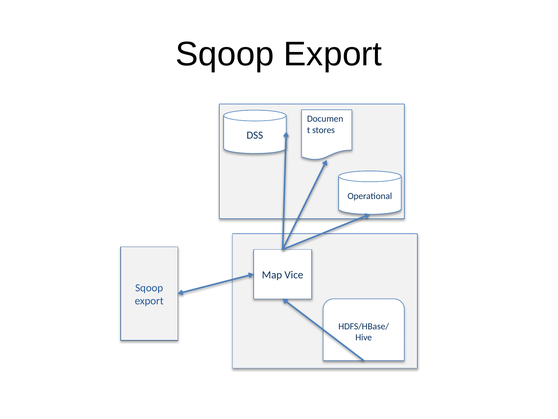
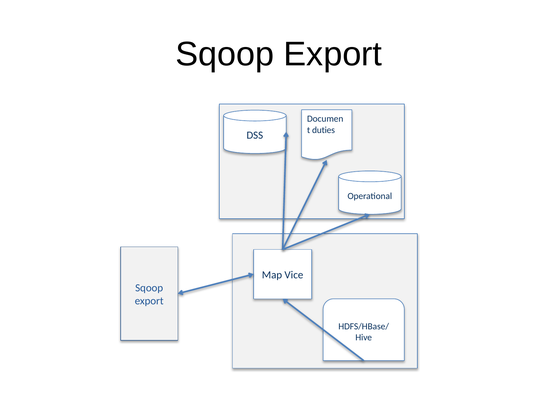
stores: stores -> duties
